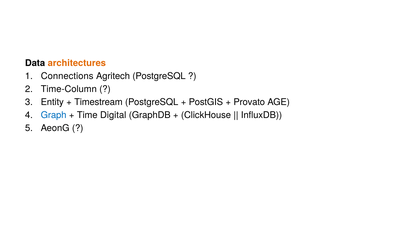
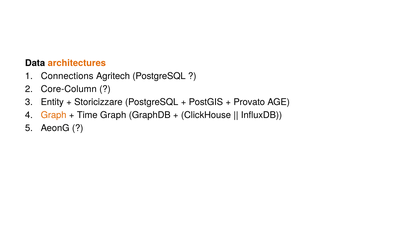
Time-Column: Time-Column -> Core-Column
Timestream: Timestream -> Storicizzare
Graph at (54, 115) colour: blue -> orange
Time Digital: Digital -> Graph
